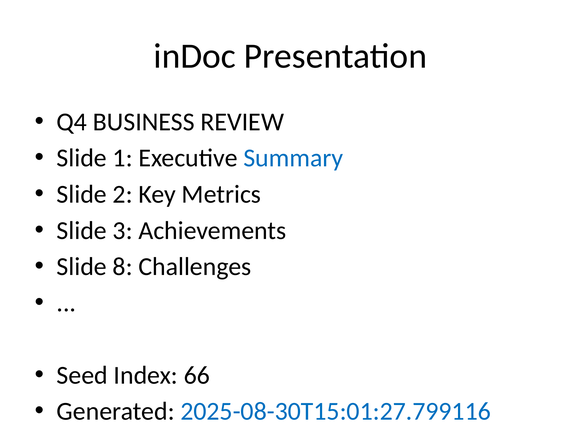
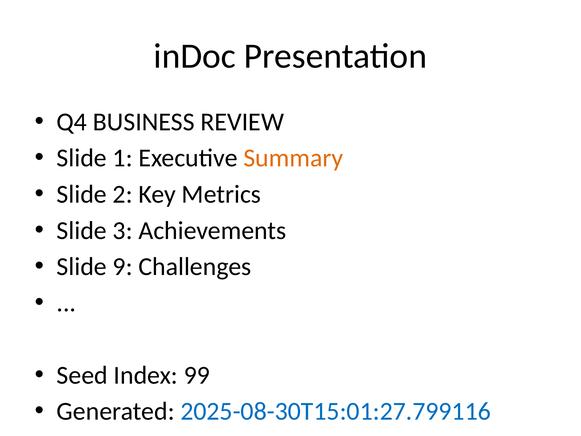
Summary colour: blue -> orange
8: 8 -> 9
66: 66 -> 99
